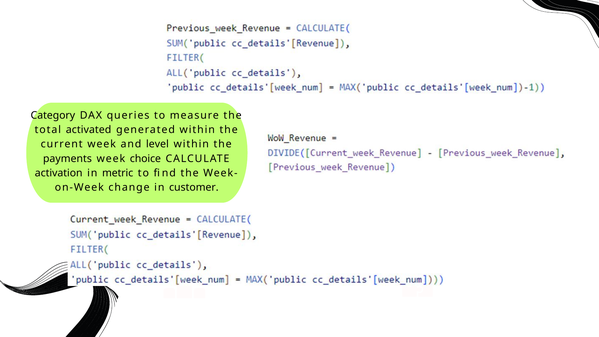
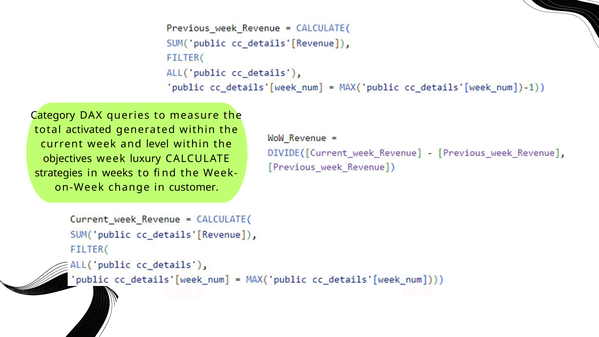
payments: payments -> objectives
choice: choice -> luxury
activation: activation -> strategies
metric: metric -> weeks
